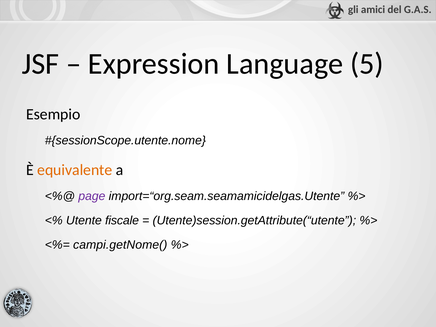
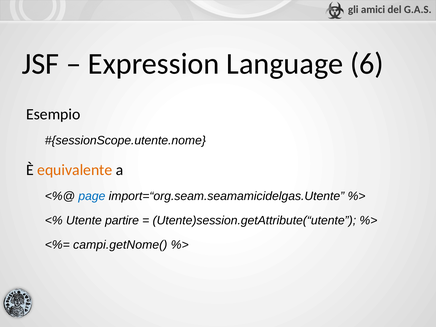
5: 5 -> 6
page colour: purple -> blue
fiscale: fiscale -> partire
